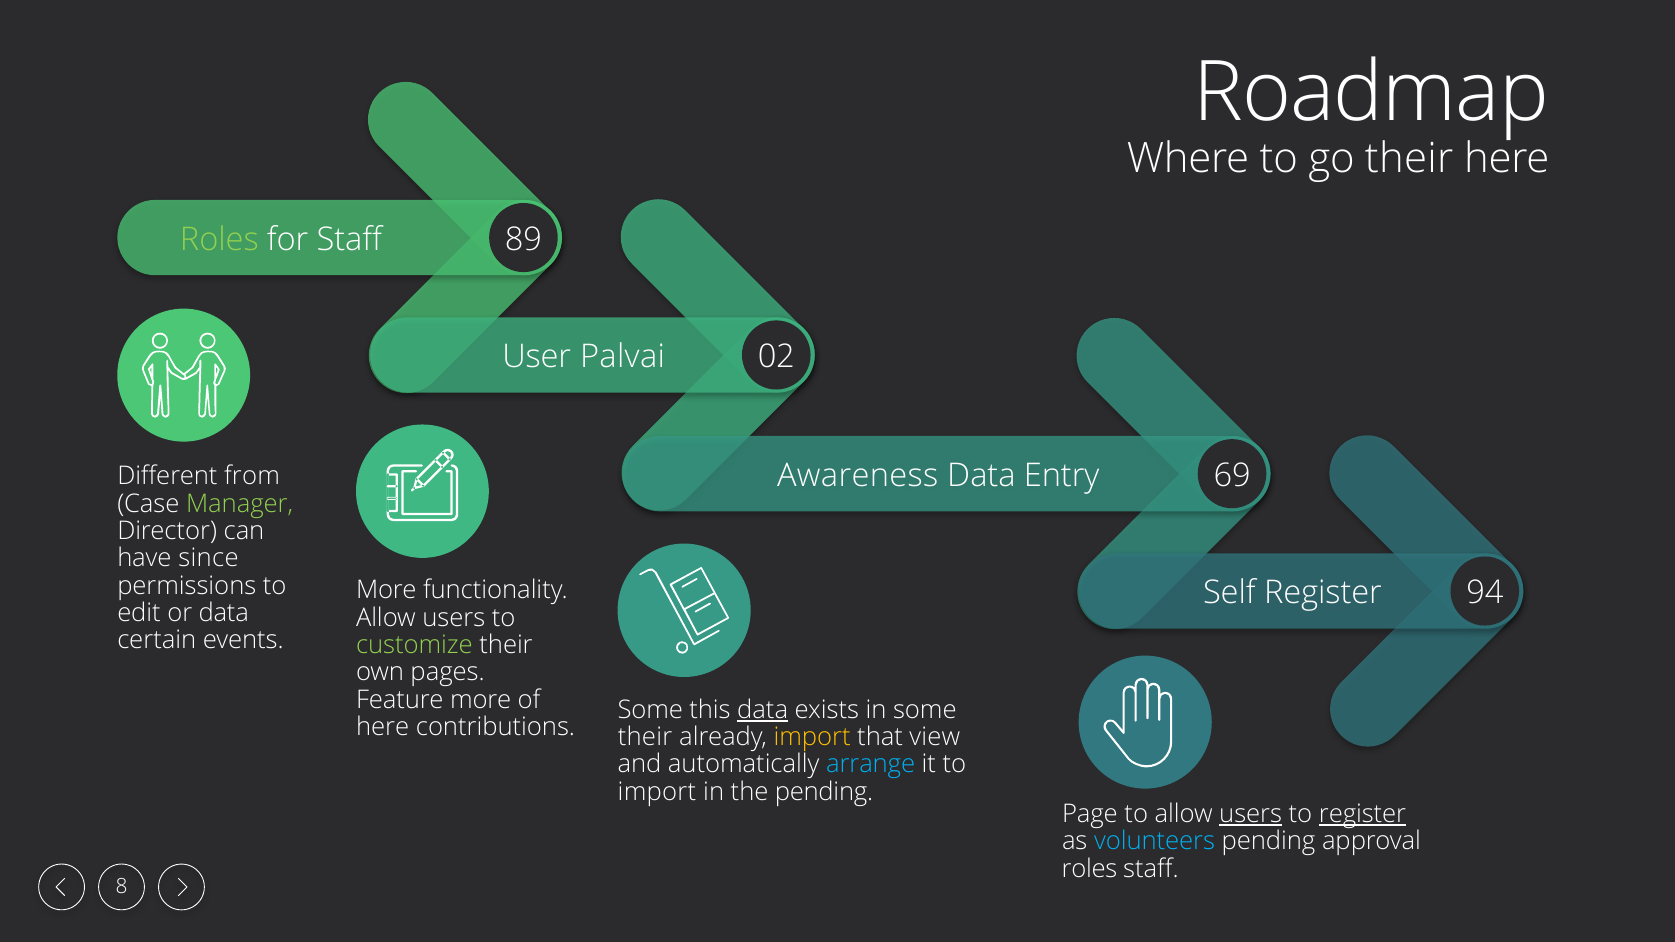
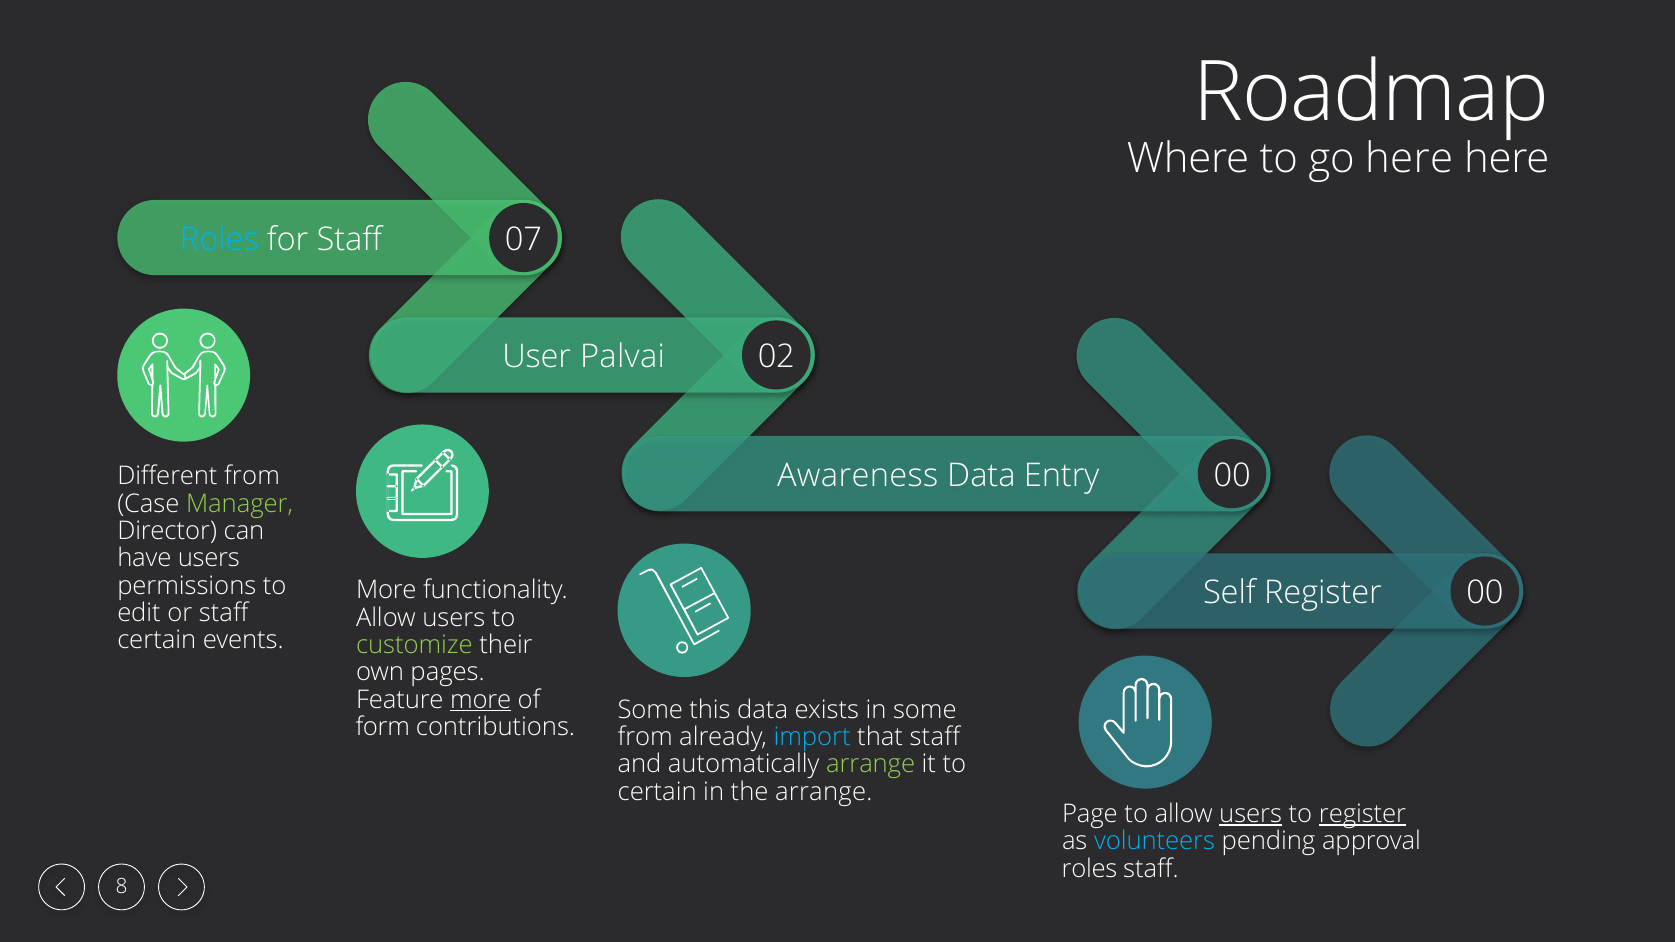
go their: their -> here
Roles at (219, 240) colour: light green -> light blue
89: 89 -> 07
Entry 69: 69 -> 00
have since: since -> users
Register 94: 94 -> 00
or data: data -> staff
more at (481, 700) underline: none -> present
data at (763, 710) underline: present -> none
here at (383, 727): here -> form
their at (645, 737): their -> from
import at (812, 737) colour: yellow -> light blue
that view: view -> staff
arrange at (871, 765) colour: light blue -> light green
import at (657, 792): import -> certain
the pending: pending -> arrange
